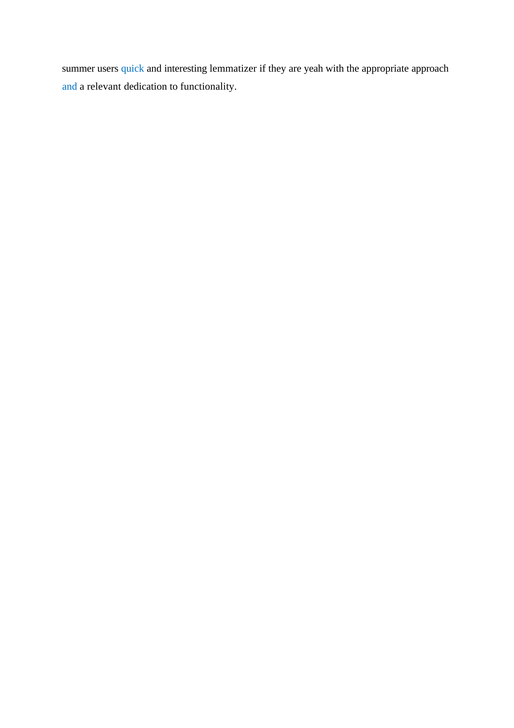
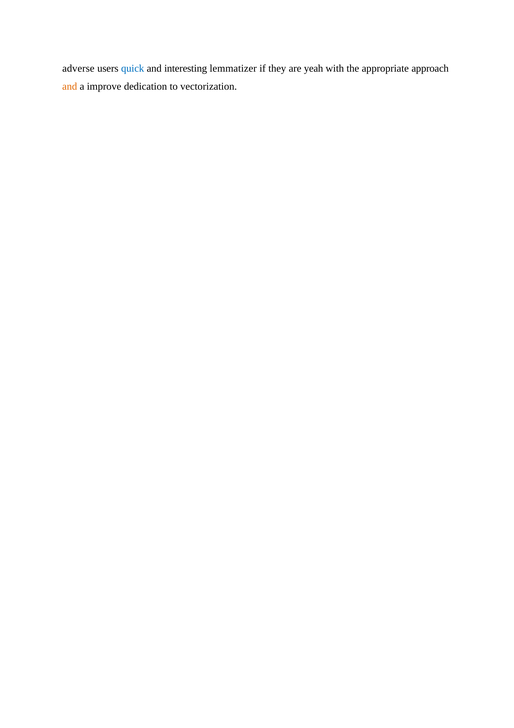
summer: summer -> adverse
and at (70, 86) colour: blue -> orange
relevant: relevant -> improve
functionality: functionality -> vectorization
